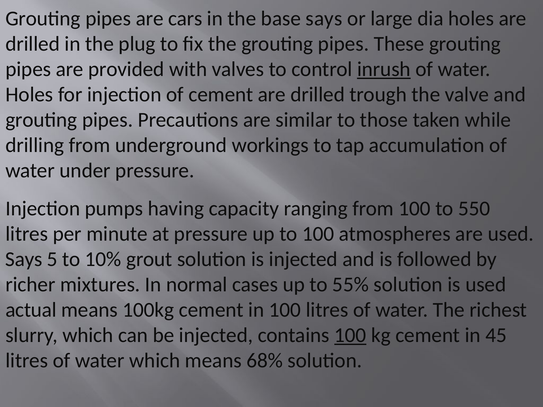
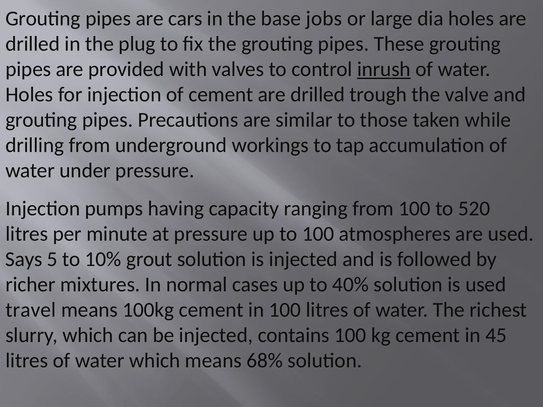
base says: says -> jobs
550: 550 -> 520
55%: 55% -> 40%
actual: actual -> travel
100 at (350, 335) underline: present -> none
